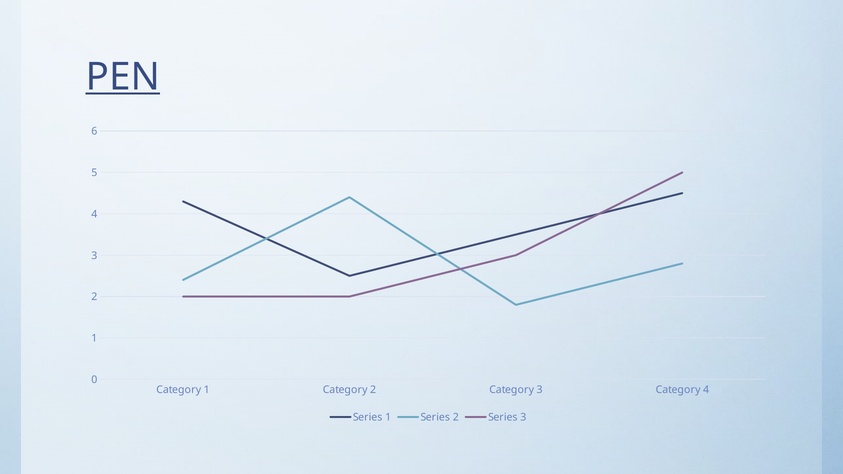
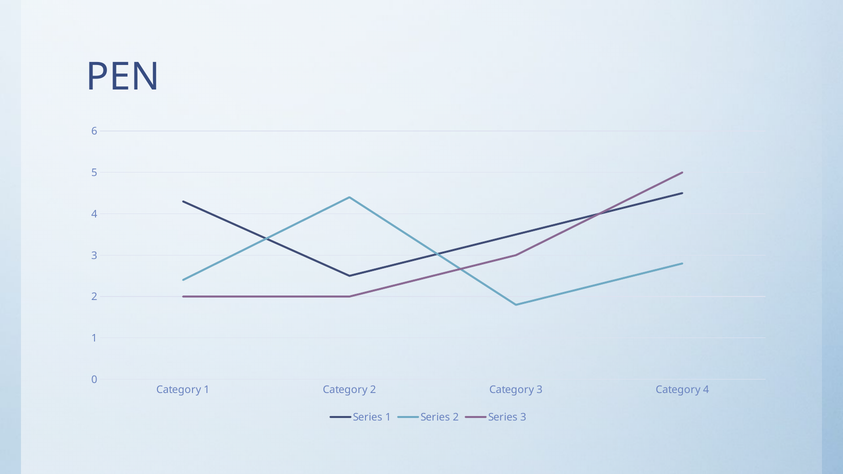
PEN underline: present -> none
